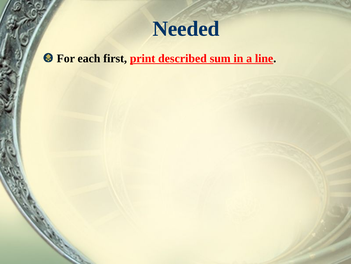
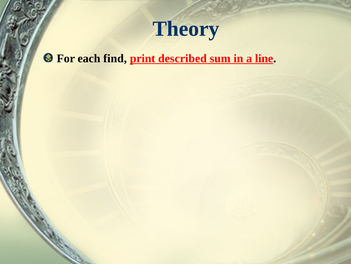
Needed: Needed -> Theory
first: first -> find
